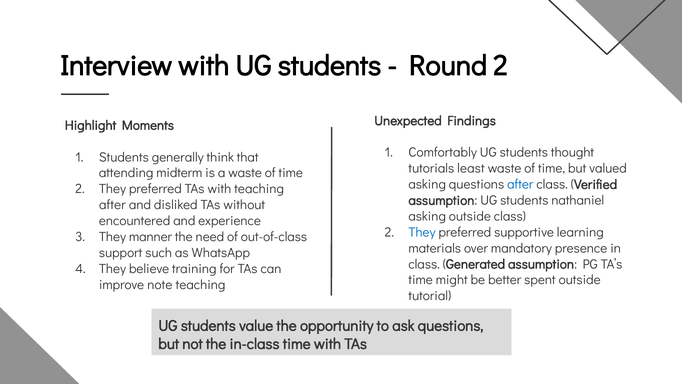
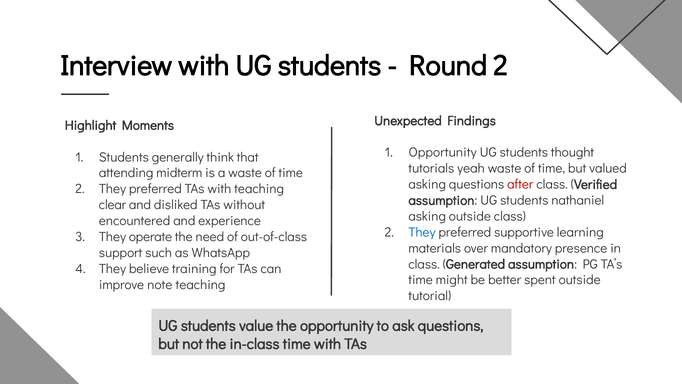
Comfortably at (443, 152): Comfortably -> Opportunity
least: least -> yeah
after at (520, 184) colour: blue -> red
after at (112, 205): after -> clear
manner: manner -> operate
